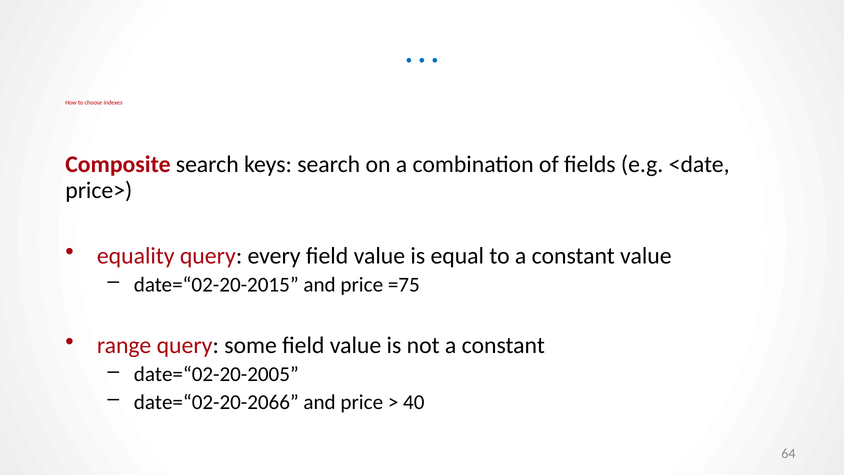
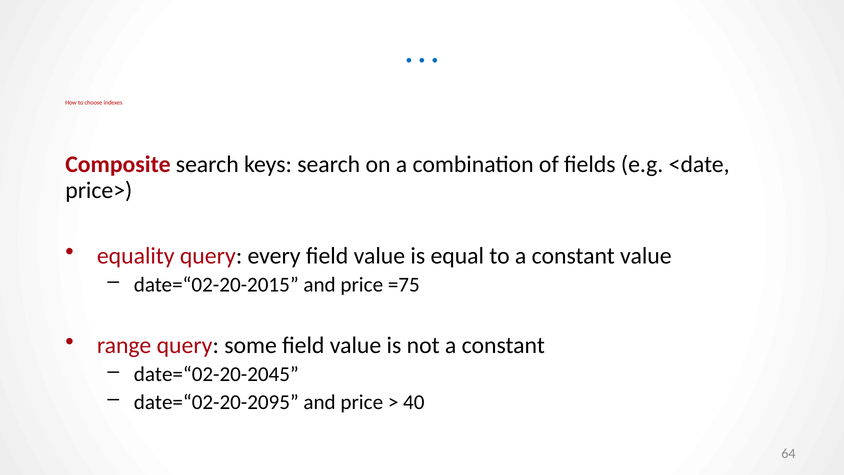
date=“02-20-2005: date=“02-20-2005 -> date=“02-20-2045
date=“02-20-2066: date=“02-20-2066 -> date=“02-20-2095
